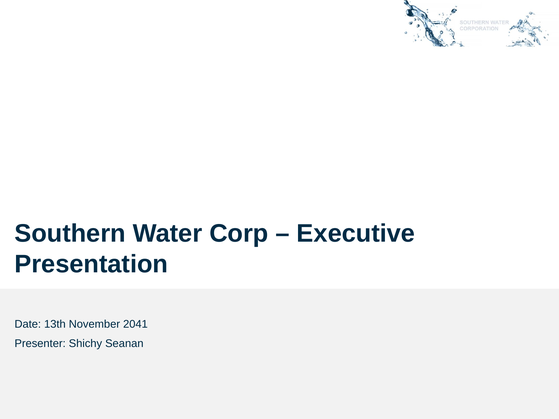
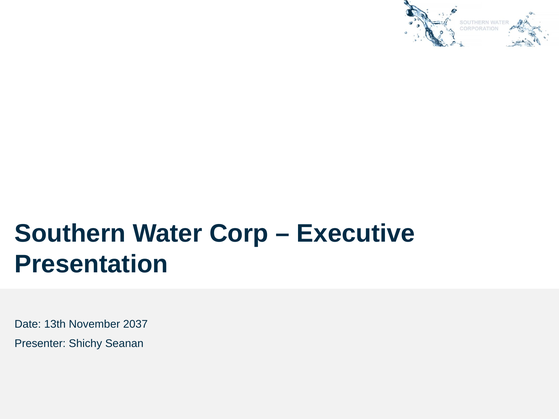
2041: 2041 -> 2037
